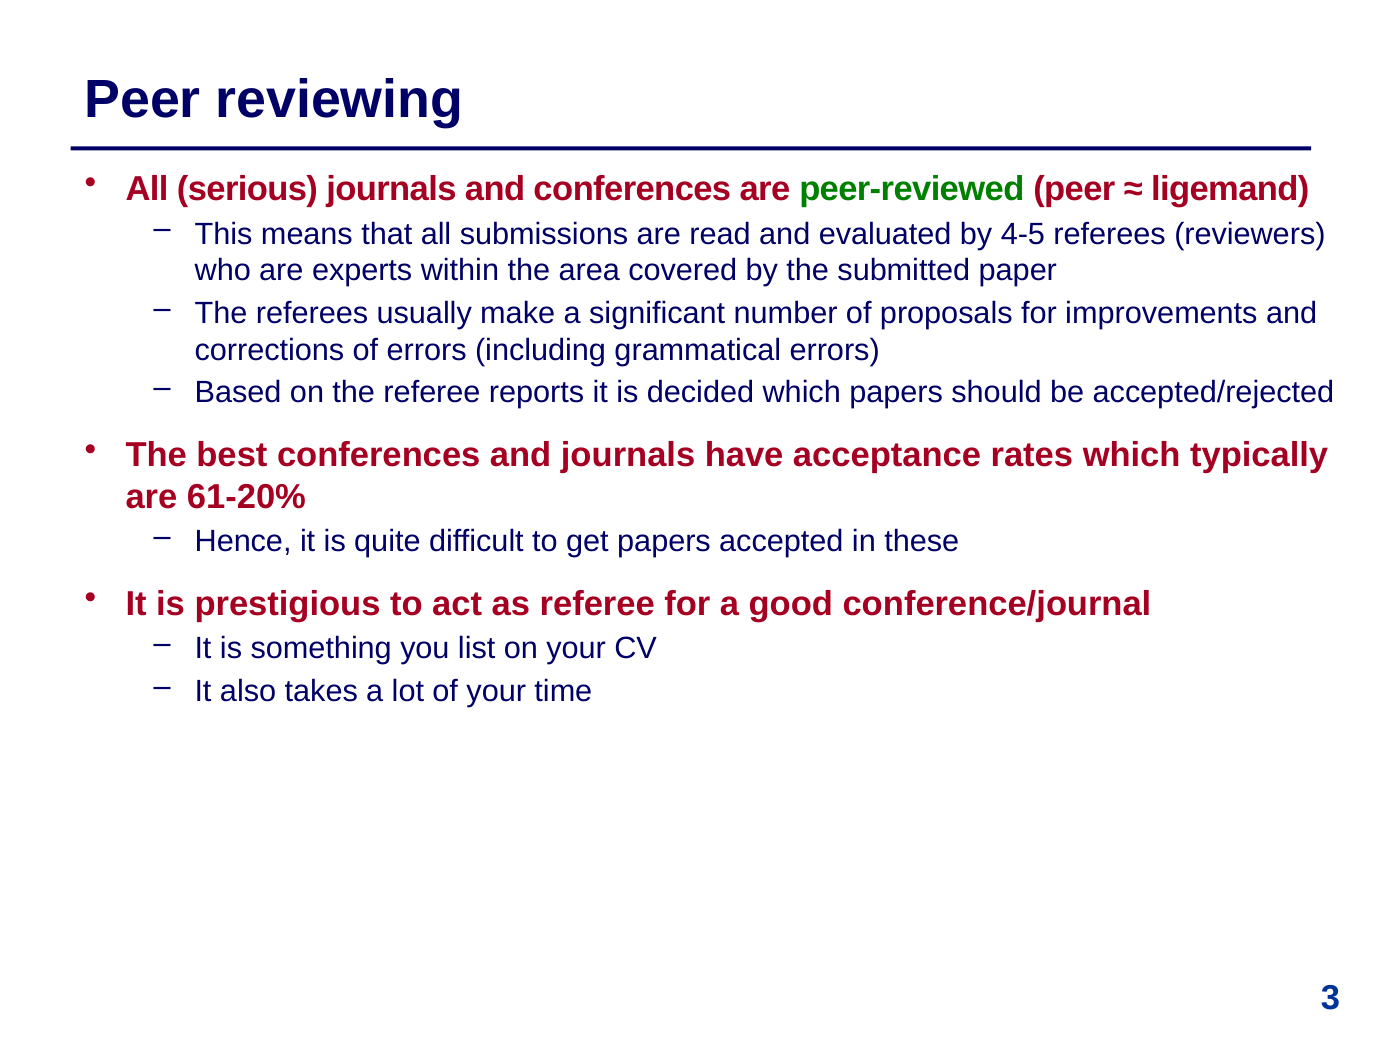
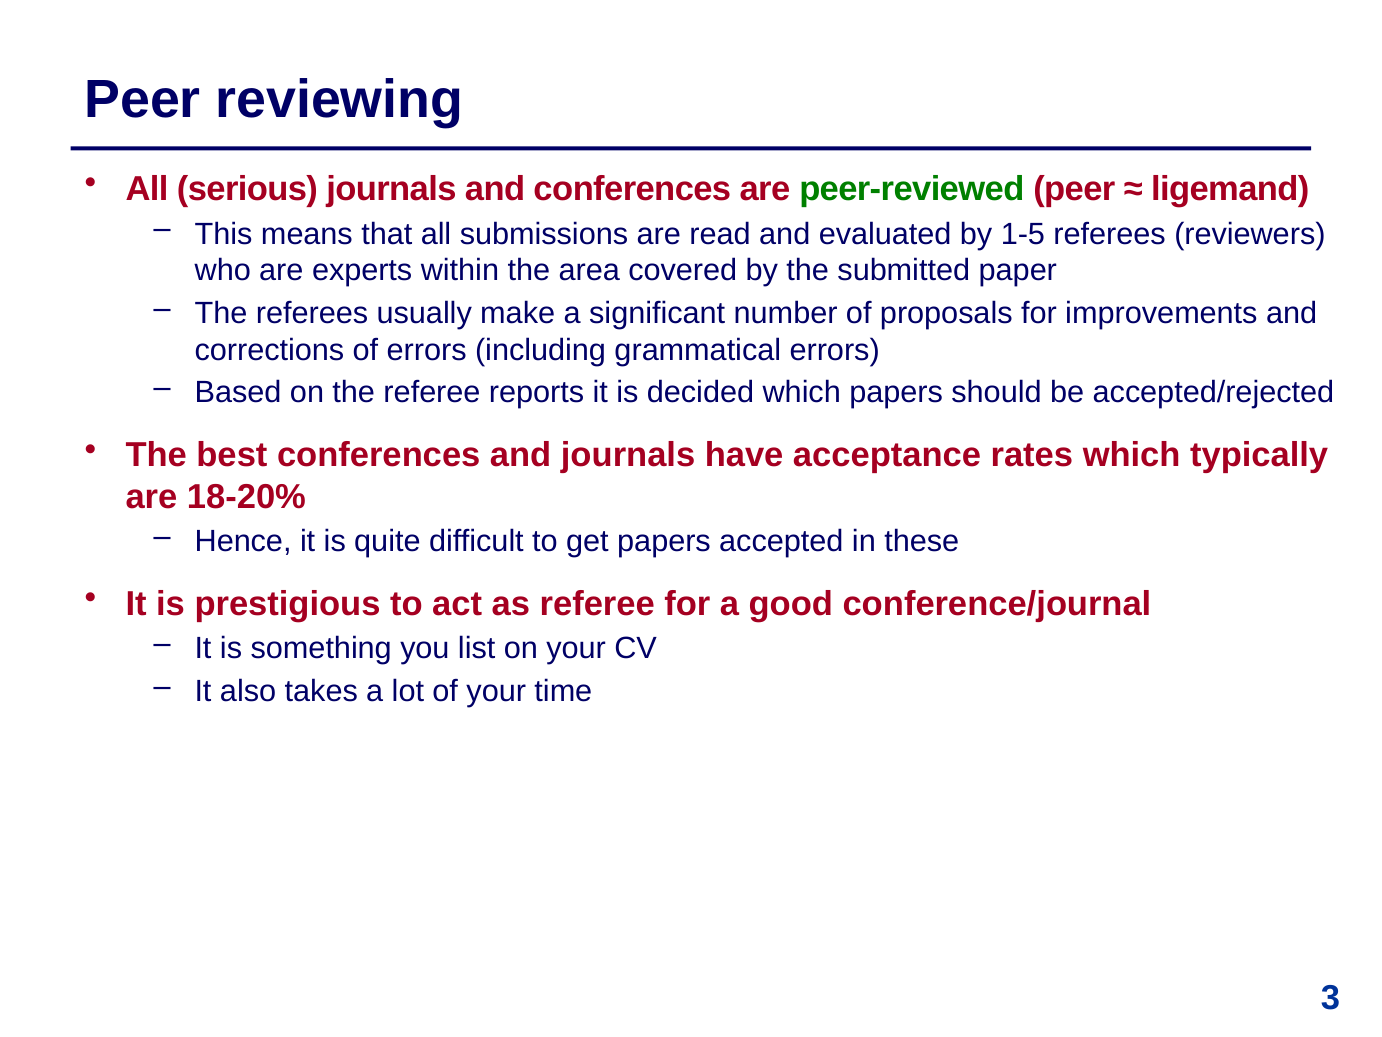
4-5: 4-5 -> 1-5
61-20%: 61-20% -> 18-20%
